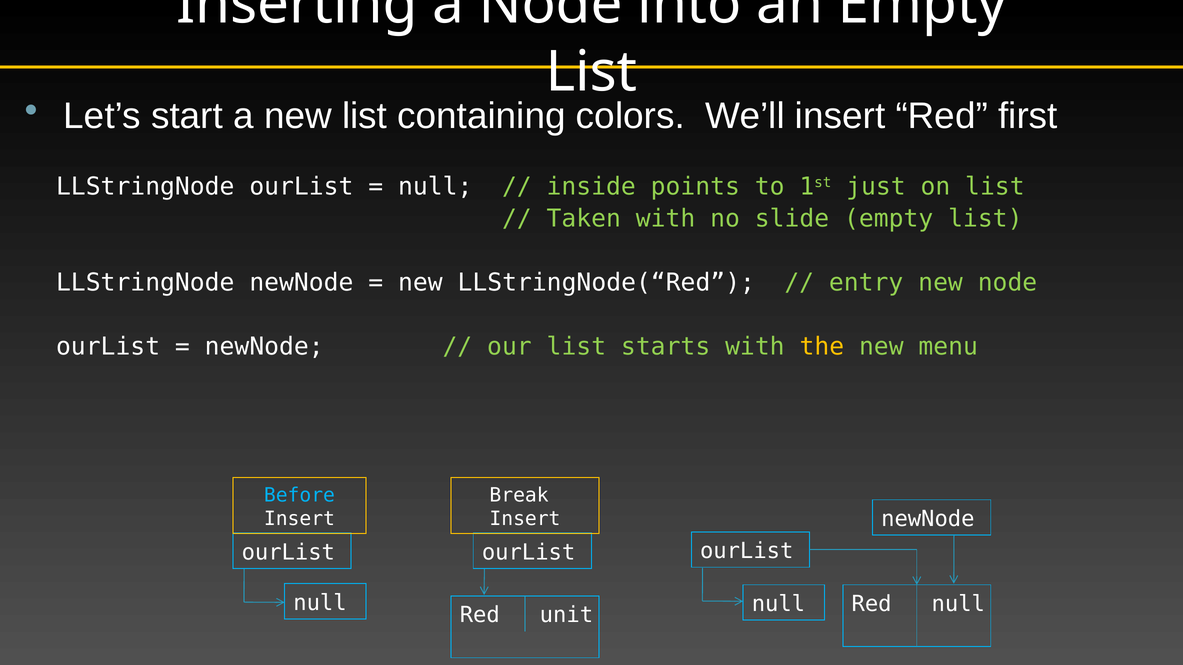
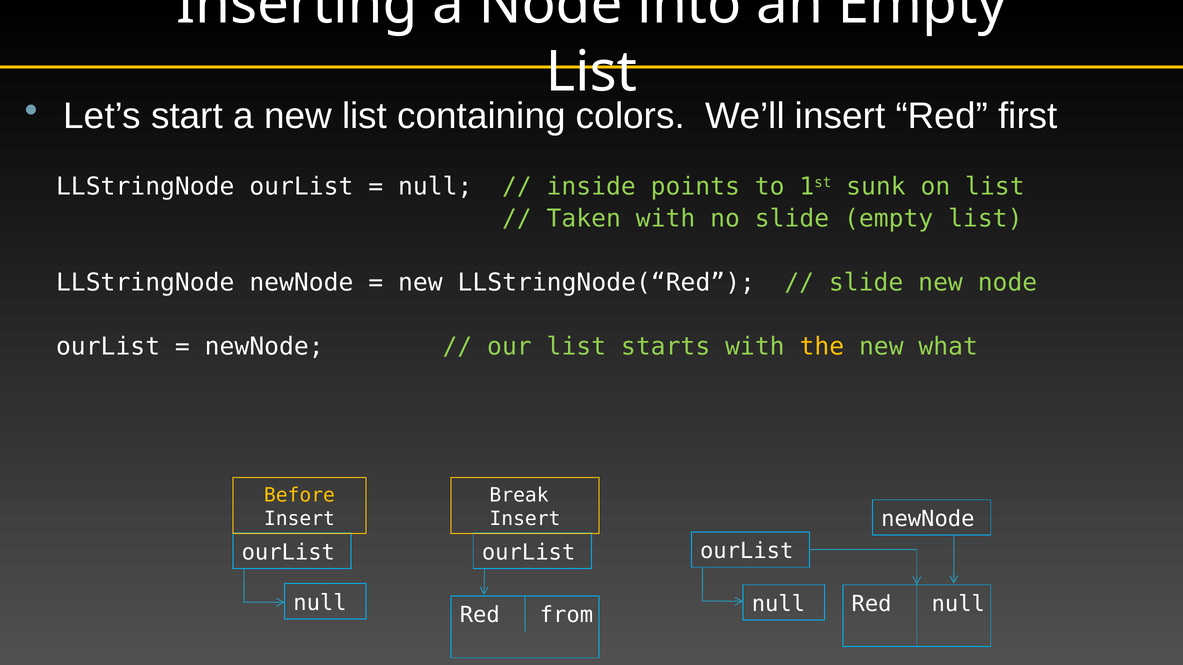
just: just -> sunk
entry at (866, 283): entry -> slide
menu: menu -> what
Before colour: light blue -> yellow
unit: unit -> from
